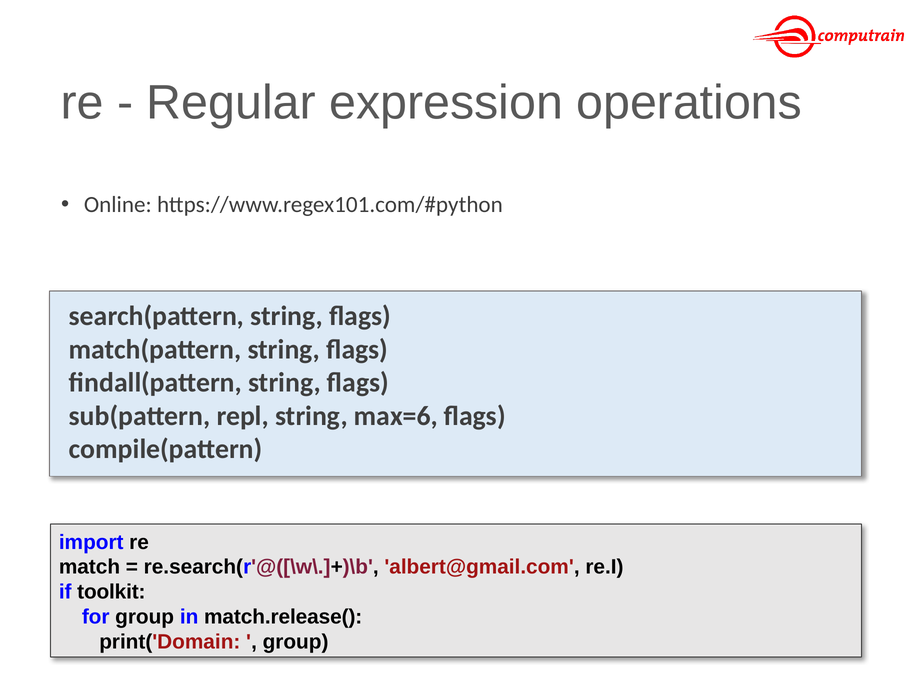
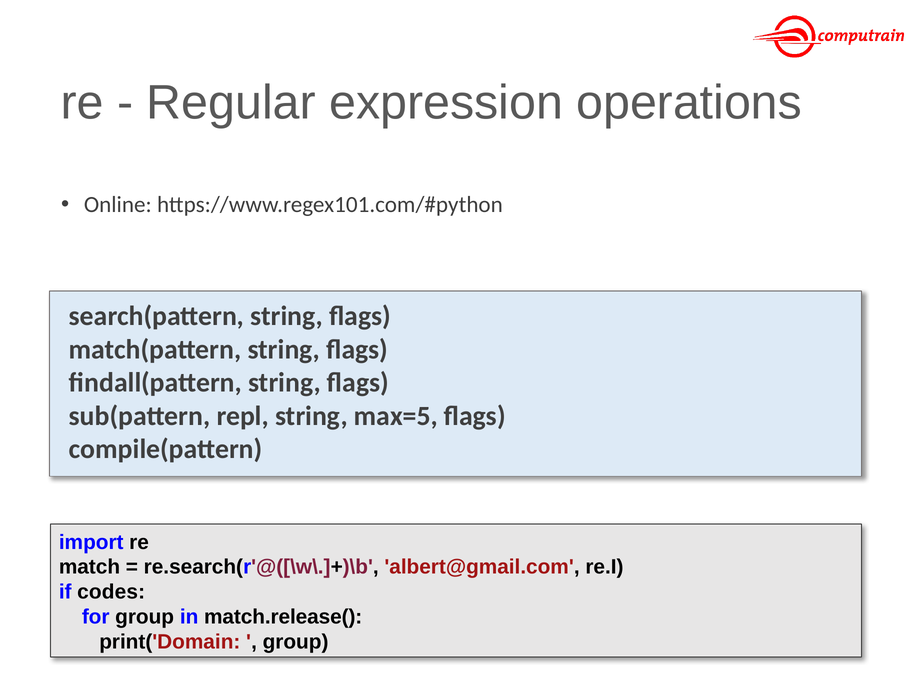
max=6: max=6 -> max=5
toolkit: toolkit -> codes
